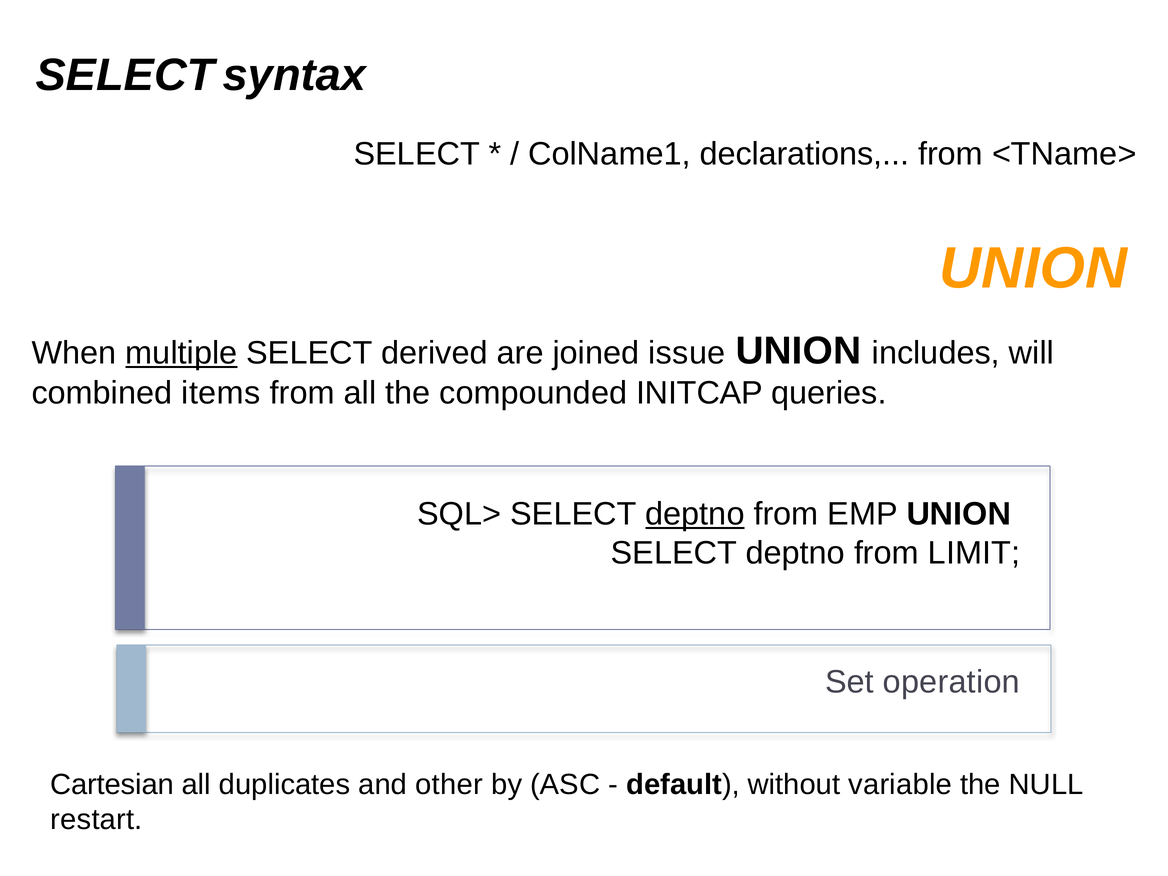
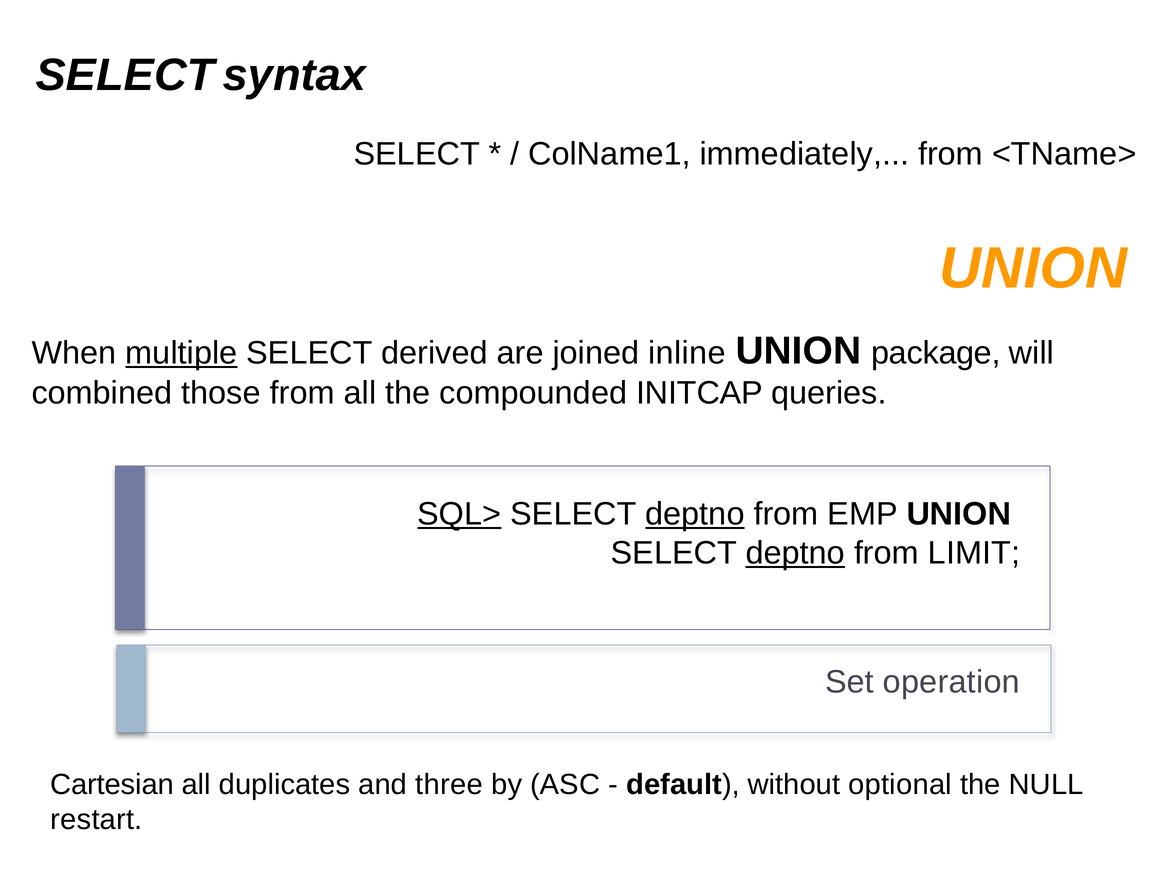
declarations: declarations -> immediately
issue: issue -> inline
includes: includes -> package
items: items -> those
SQL> underline: none -> present
deptno at (795, 553) underline: none -> present
other: other -> three
variable: variable -> optional
